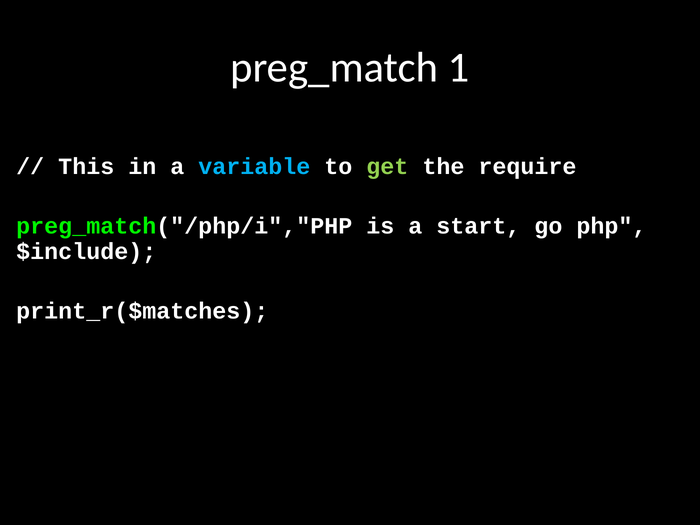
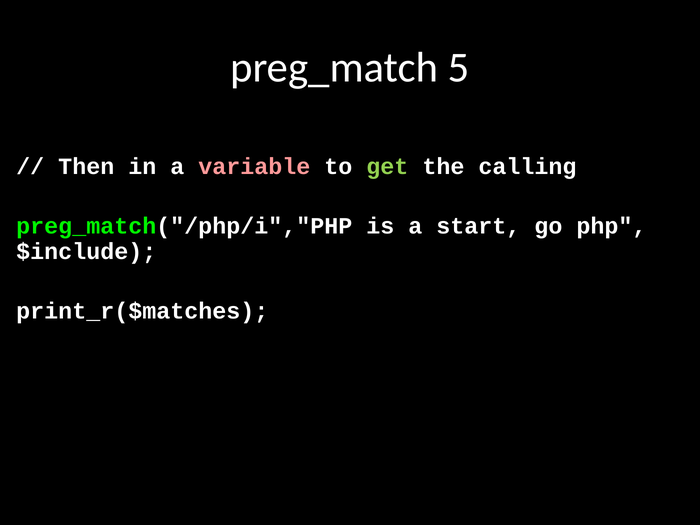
1: 1 -> 5
This: This -> Then
variable colour: light blue -> pink
require: require -> calling
